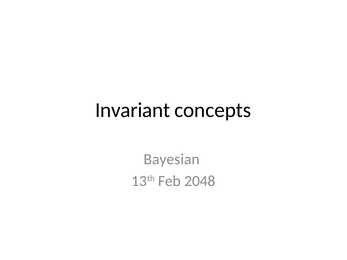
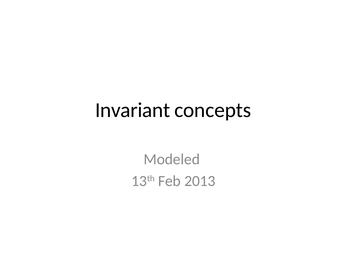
Bayesian: Bayesian -> Modeled
2048: 2048 -> 2013
